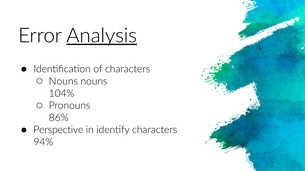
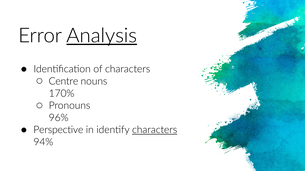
Nouns at (63, 82): Nouns -> Centre
104%: 104% -> 170%
86%: 86% -> 96%
characters at (155, 130) underline: none -> present
